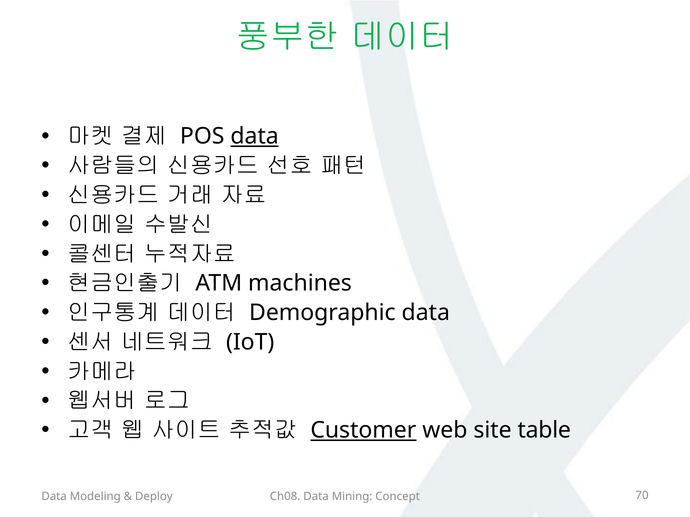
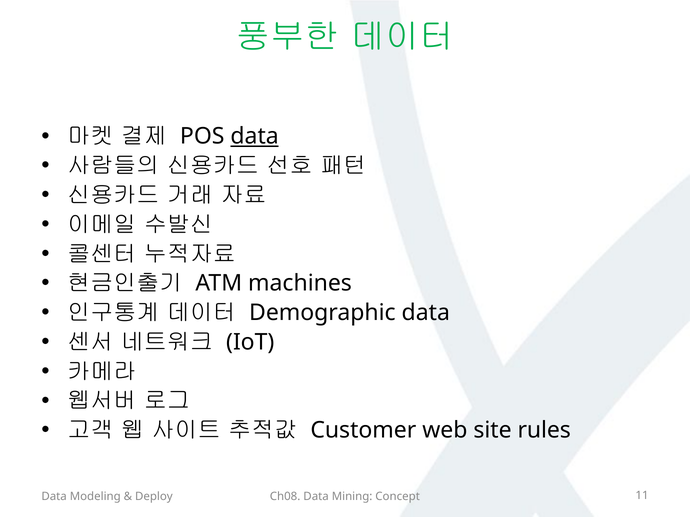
Customer underline: present -> none
table: table -> rules
70: 70 -> 11
